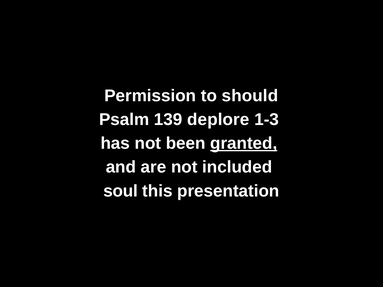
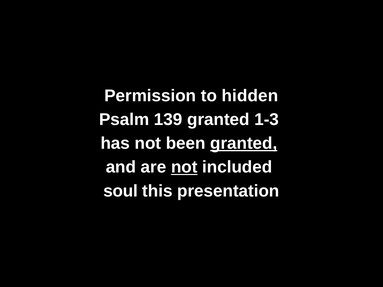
should: should -> hidden
139 deplore: deplore -> granted
not at (184, 167) underline: none -> present
